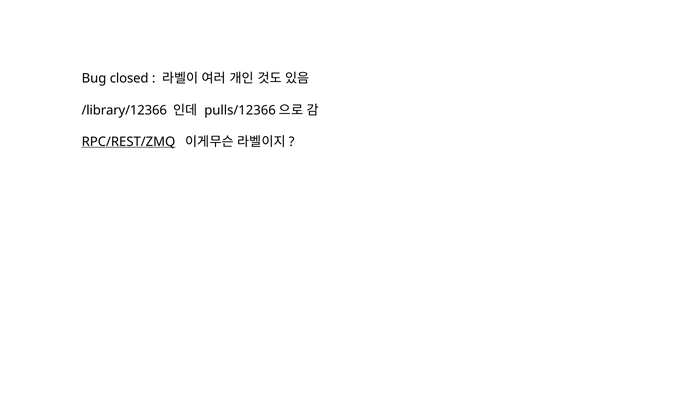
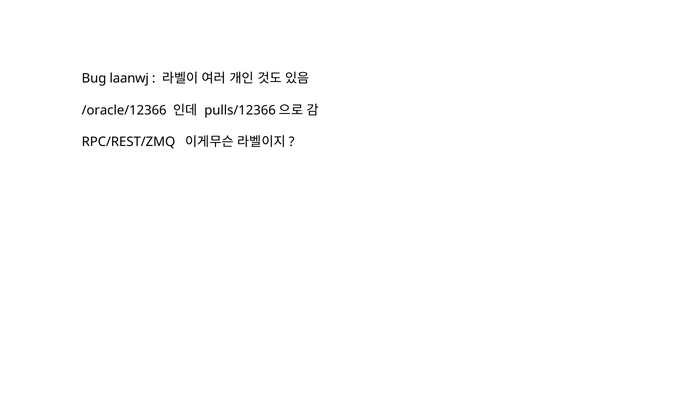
closed: closed -> laanwj
/library/12366: /library/12366 -> /oracle/12366
RPC/REST/ZMQ underline: present -> none
